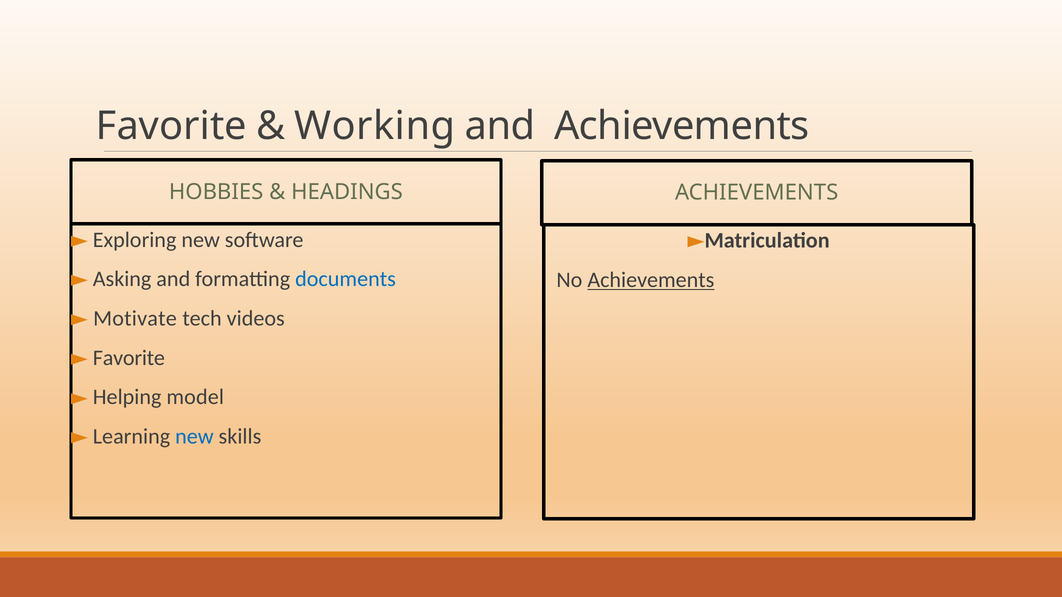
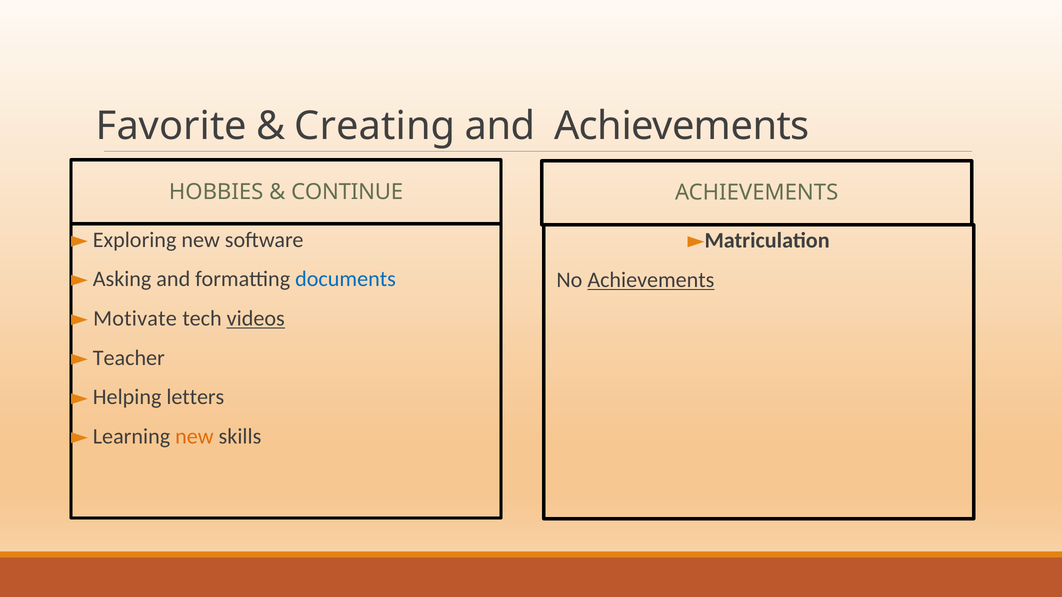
Working: Working -> Creating
HEADINGS: HEADINGS -> CONTINUE
videos underline: none -> present
Favorite at (129, 358): Favorite -> Teacher
model: model -> letters
new at (194, 437) colour: blue -> orange
